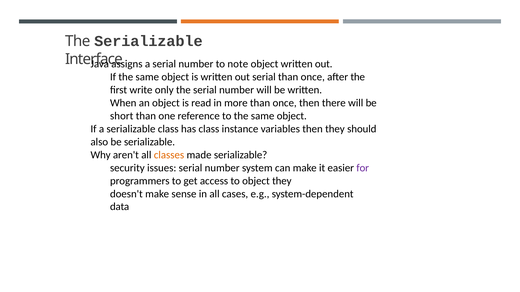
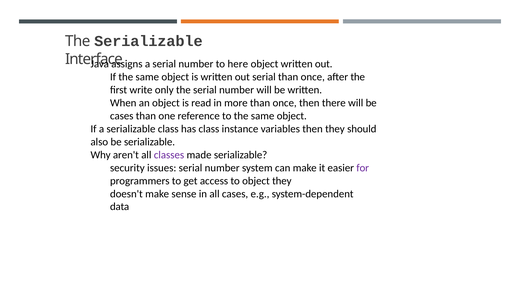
note: note -> here
short at (122, 116): short -> cases
classes colour: orange -> purple
